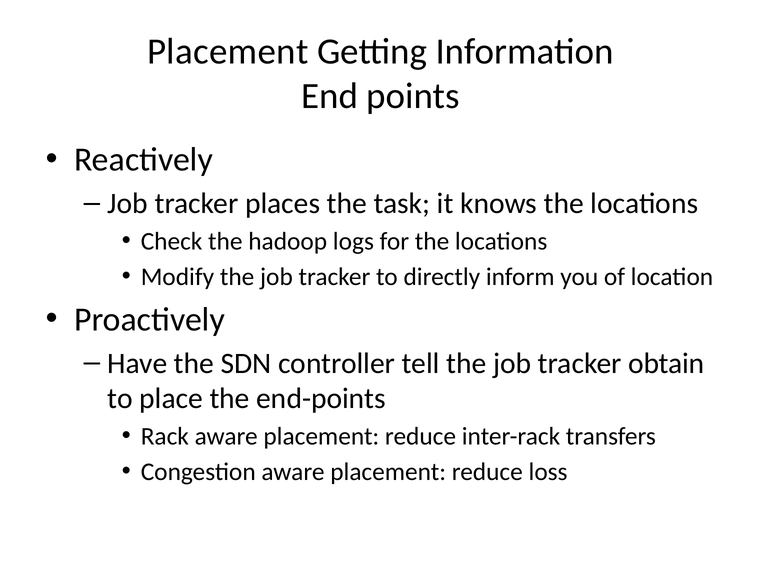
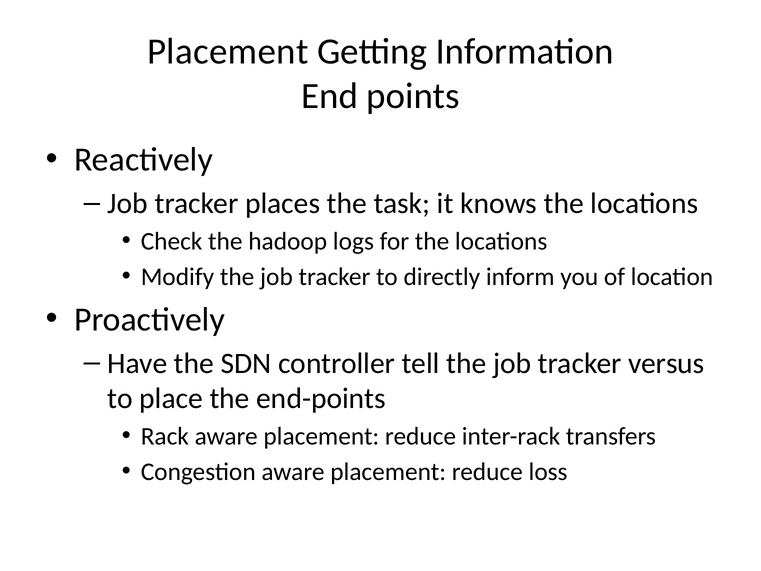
obtain: obtain -> versus
